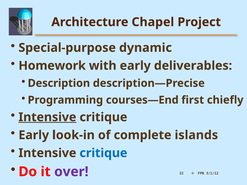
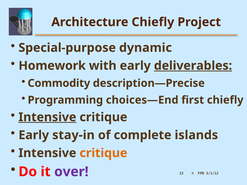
Architecture Chapel: Chapel -> Chiefly
deliverables underline: none -> present
Description: Description -> Commodity
courses—End: courses—End -> choices—End
look-in: look-in -> stay-in
critique at (103, 153) colour: blue -> orange
